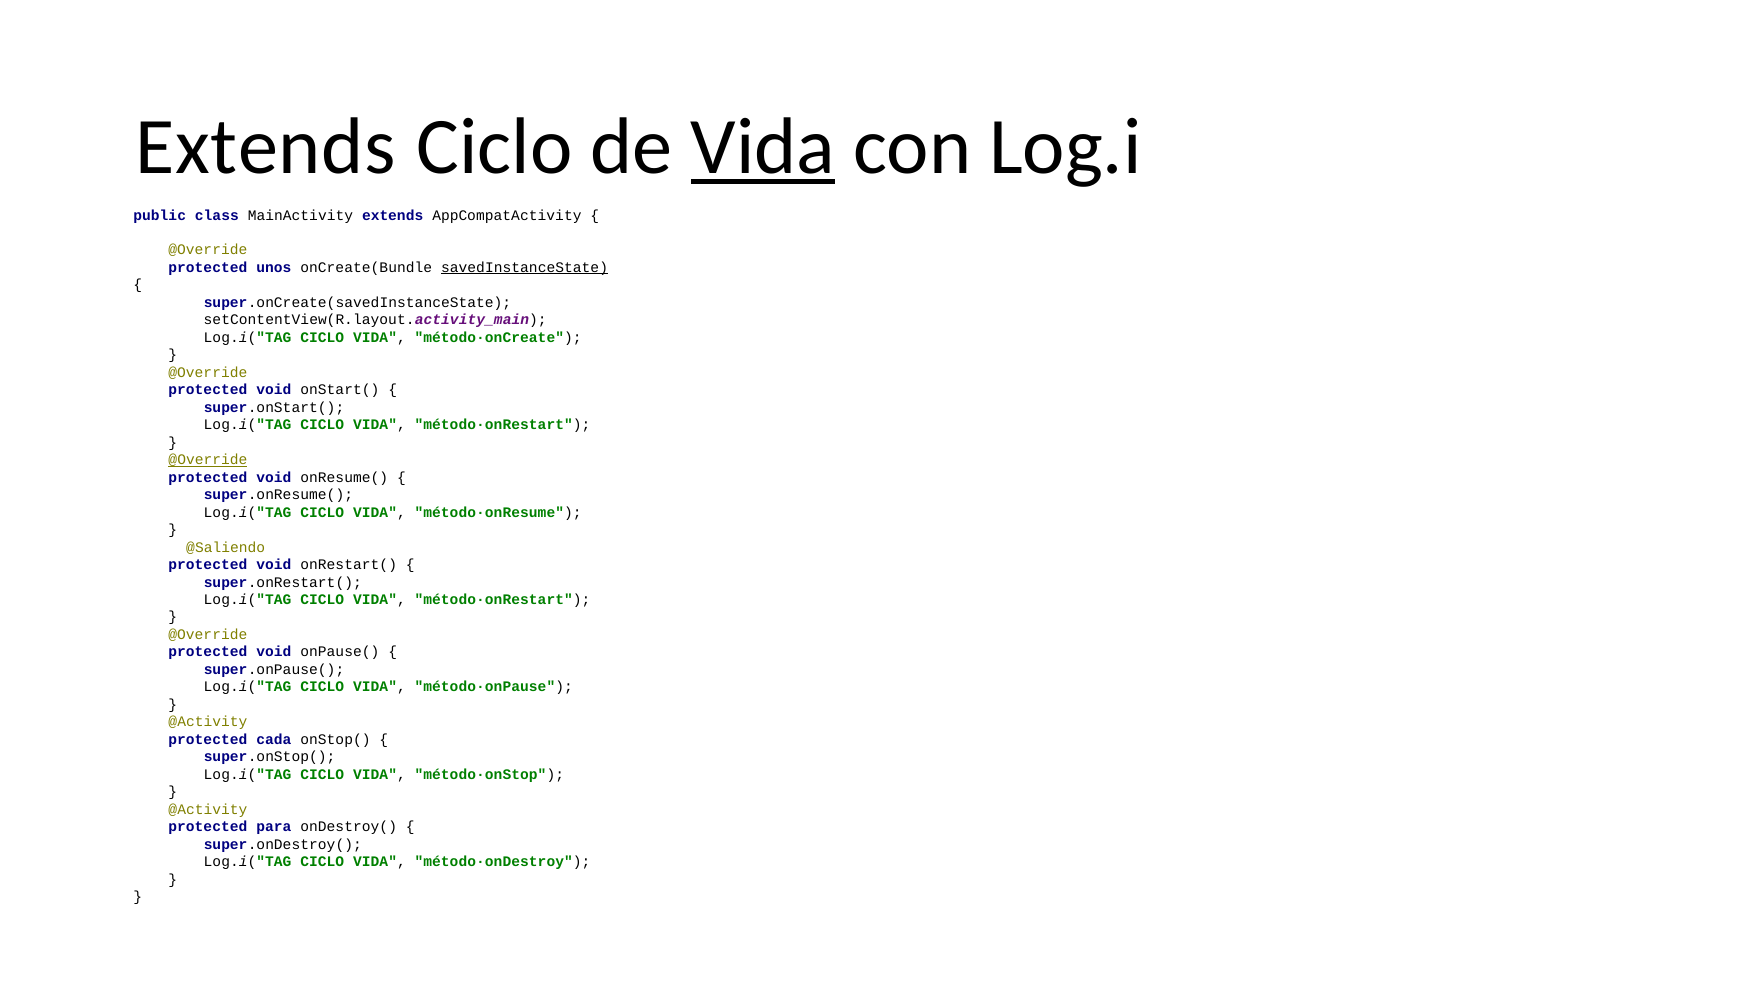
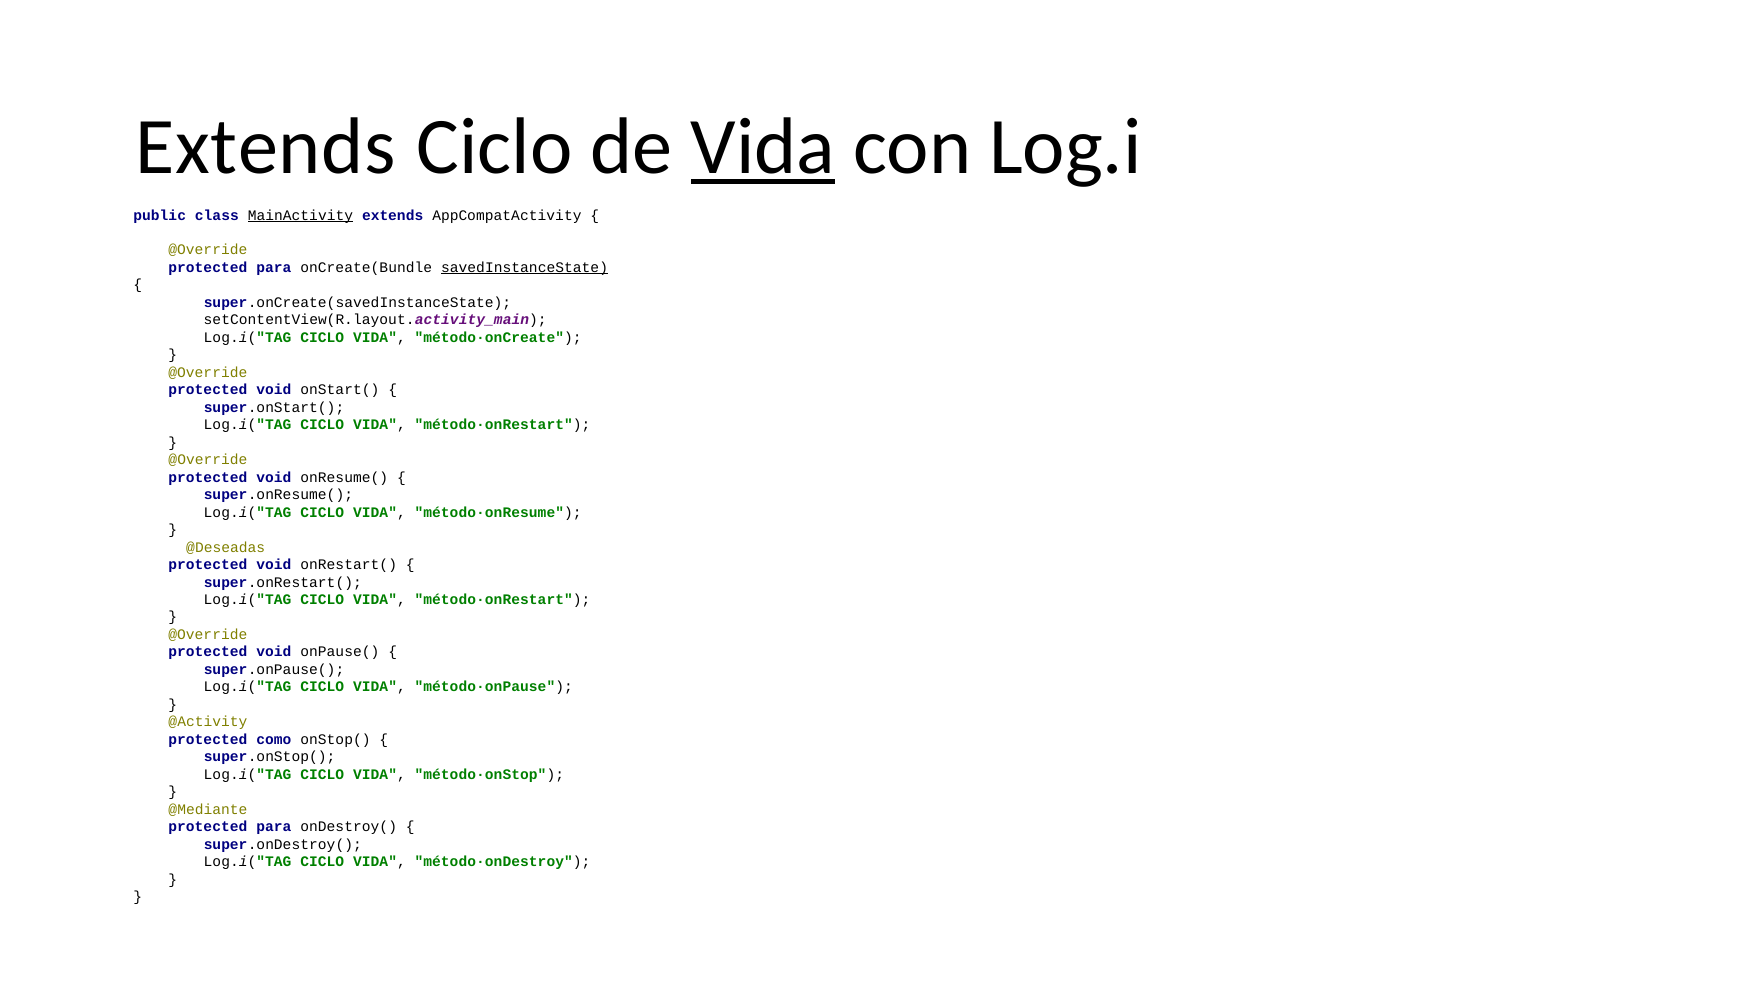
MainActivity underline: none -> present
unos at (274, 268): unos -> para
@Override at (208, 460) underline: present -> none
@Saliendo: @Saliendo -> @Deseadas
cada: cada -> como
@Activity at (208, 809): @Activity -> @Mediante
